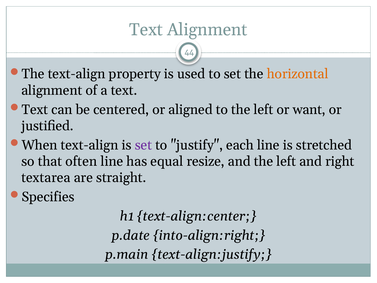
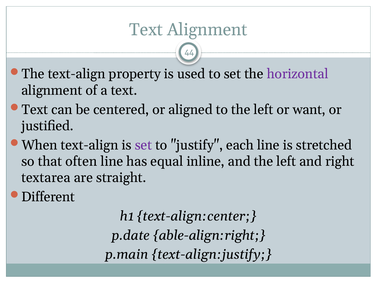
horizontal colour: orange -> purple
resize: resize -> inline
Specifies: Specifies -> Different
into-align:right: into-align:right -> able-align:right
